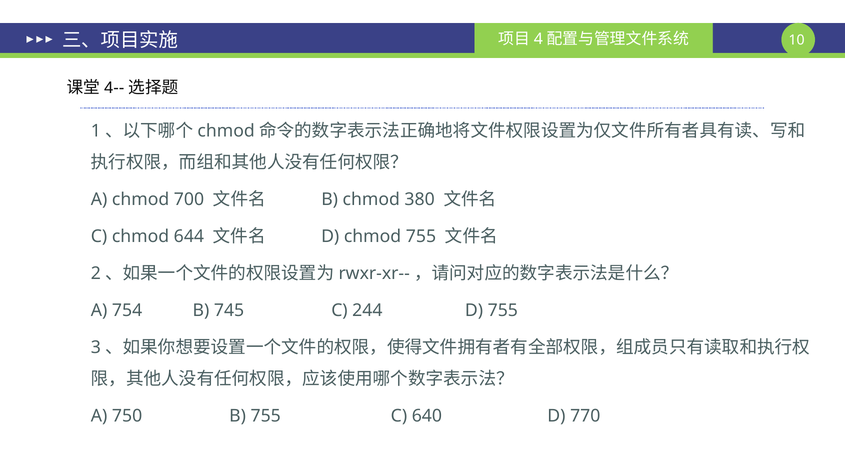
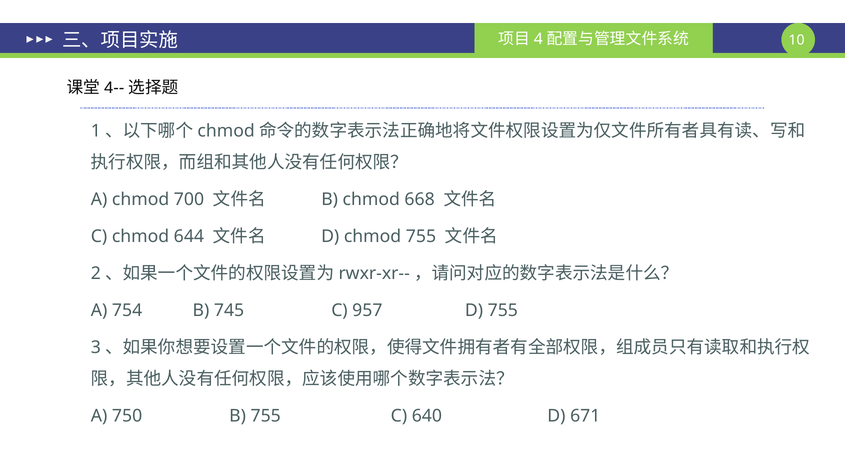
380: 380 -> 668
244: 244 -> 957
770: 770 -> 671
